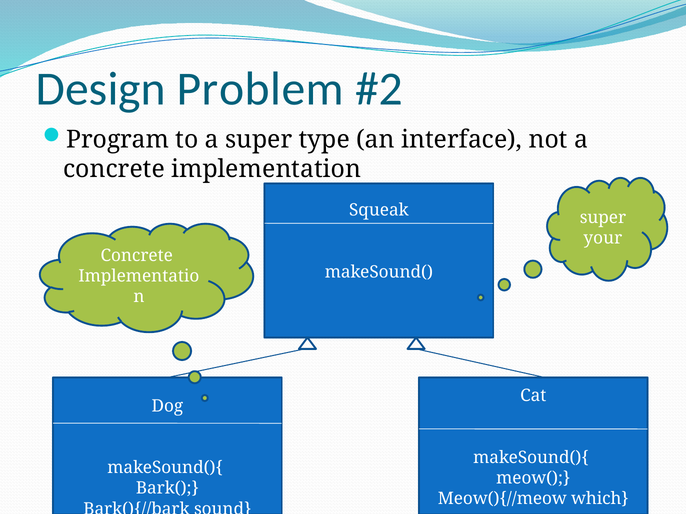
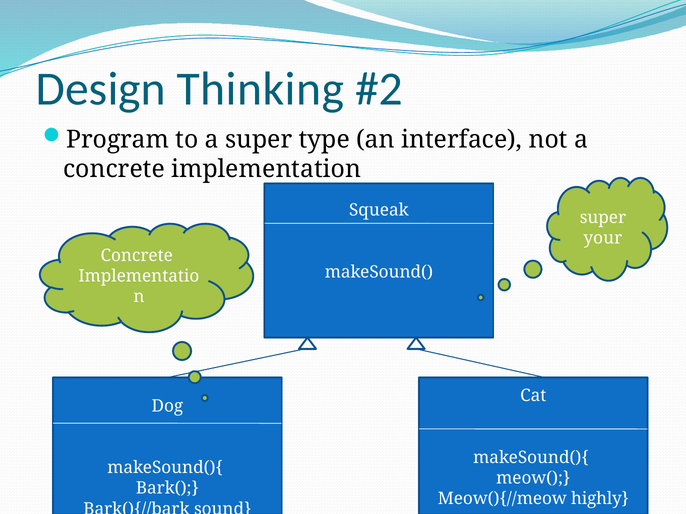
Problem: Problem -> Thinking
which: which -> highly
